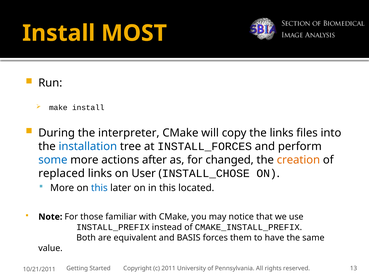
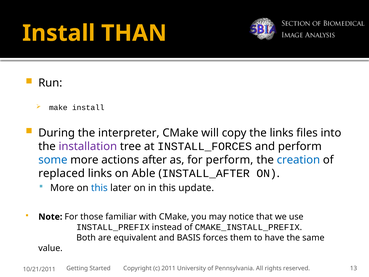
MOST: MOST -> THAN
installation colour: blue -> purple
for changed: changed -> perform
creation colour: orange -> blue
User: User -> Able
INSTALL_CHOSE: INSTALL_CHOSE -> INSTALL_AFTER
located: located -> update
